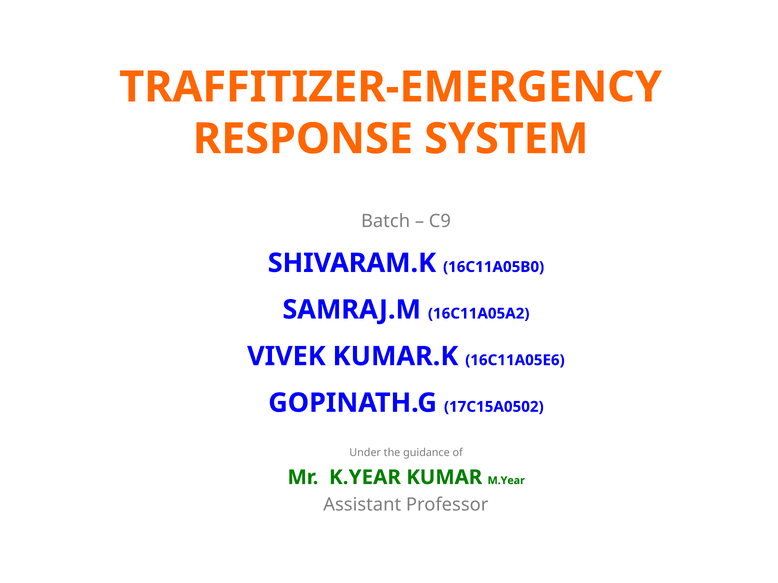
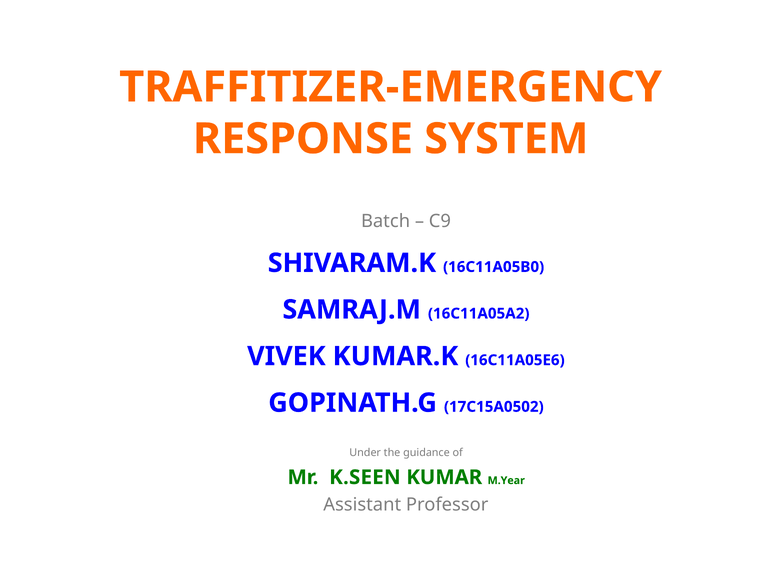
K.YEAR: K.YEAR -> K.SEEN
